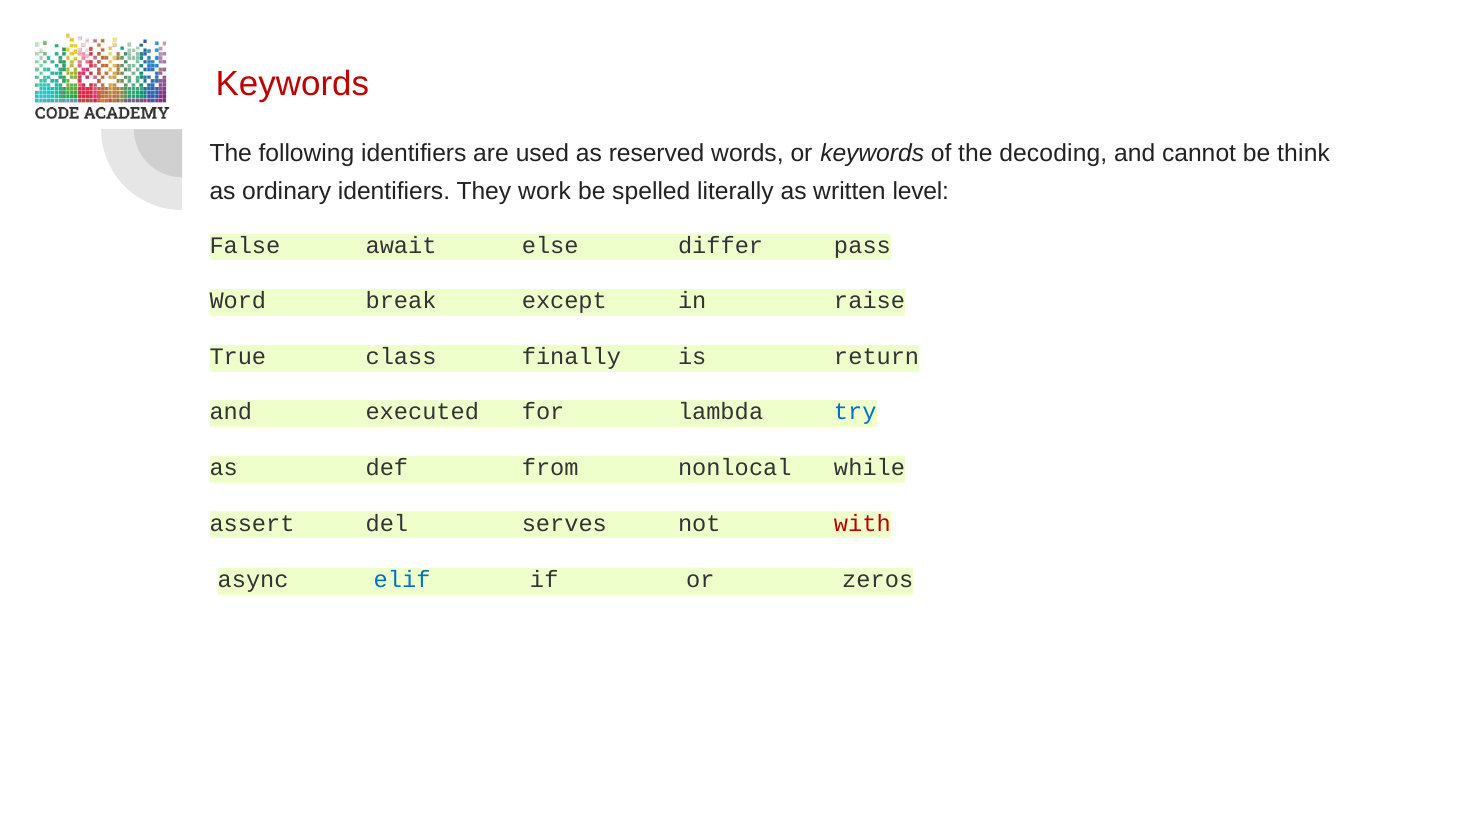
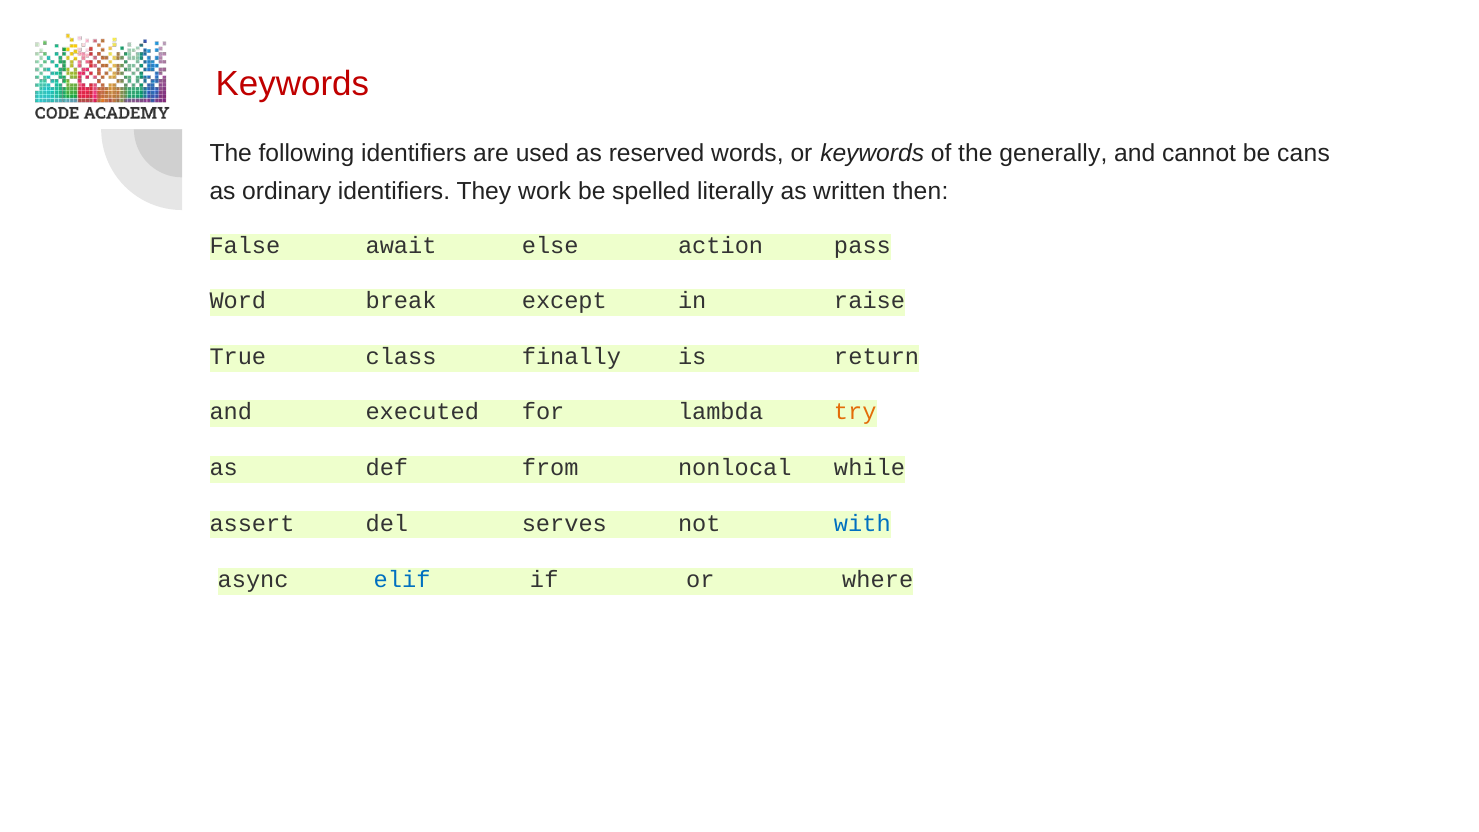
decoding: decoding -> generally
think: think -> cans
level: level -> then
differ: differ -> action
try colour: blue -> orange
with colour: red -> blue
zeros: zeros -> where
